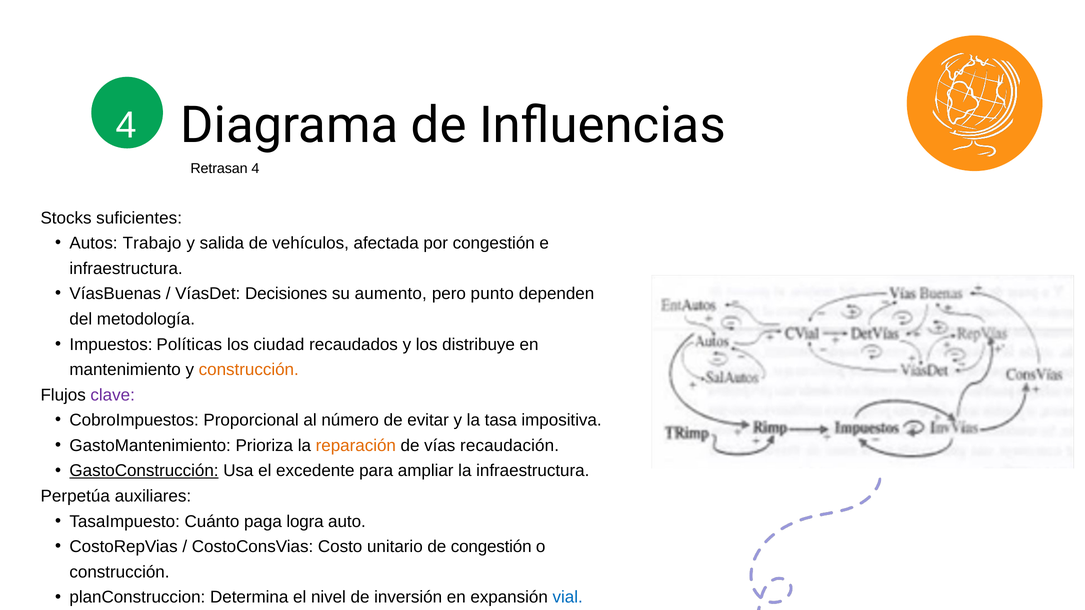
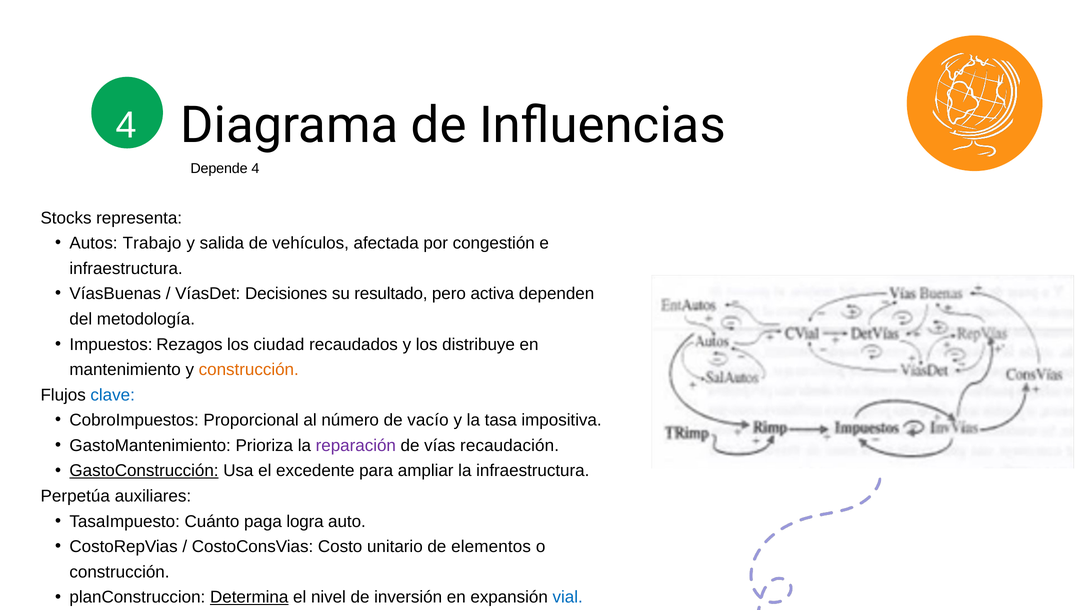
Retrasan: Retrasan -> Depende
suficientes: suficientes -> representa
aumento: aumento -> resultado
punto: punto -> activa
Políticas: Políticas -> Rezagos
clave colour: purple -> blue
evitar: evitar -> vacío
reparación colour: orange -> purple
de congestión: congestión -> elementos
Determina underline: none -> present
